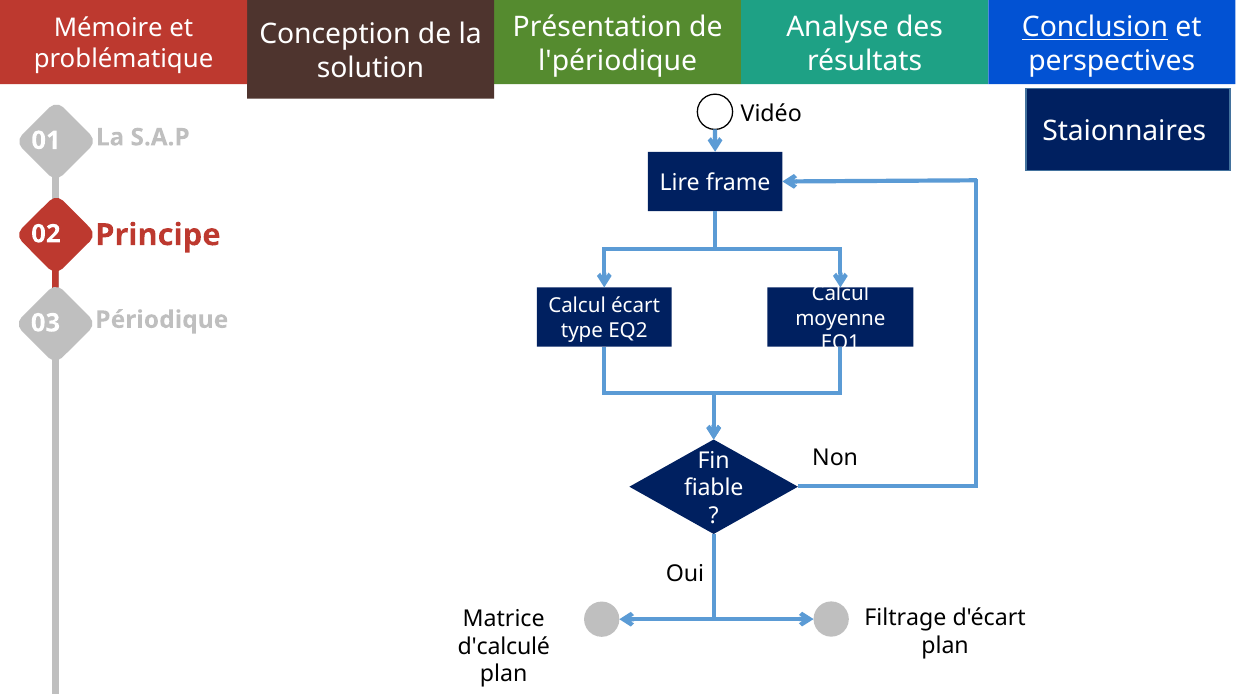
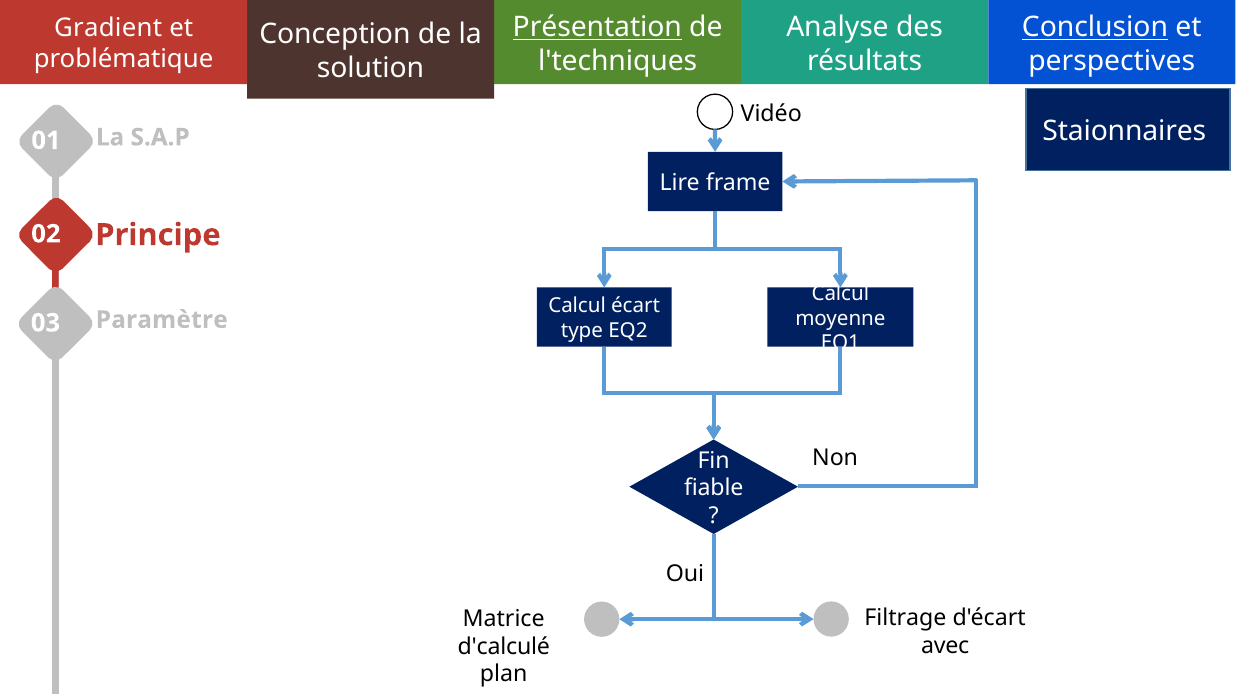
Présentation underline: none -> present
Mémoire: Mémoire -> Gradient
l'périodique: l'périodique -> l'techniques
Périodique: Périodique -> Paramètre
plan at (945, 646): plan -> avec
